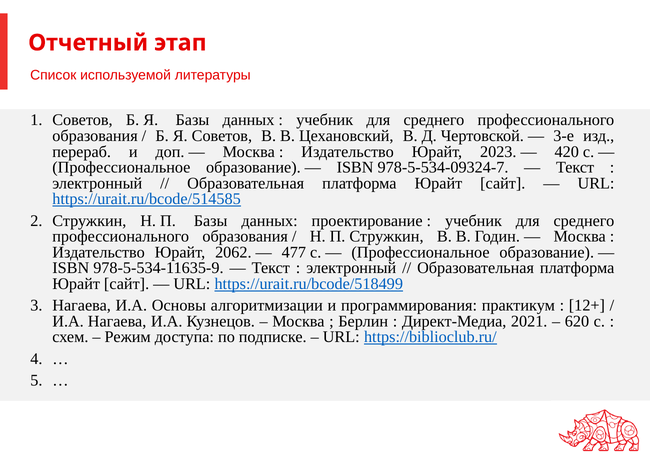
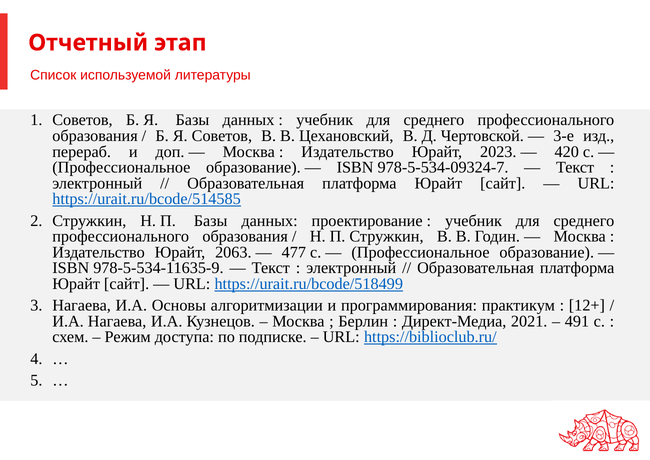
2062: 2062 -> 2063
620: 620 -> 491
